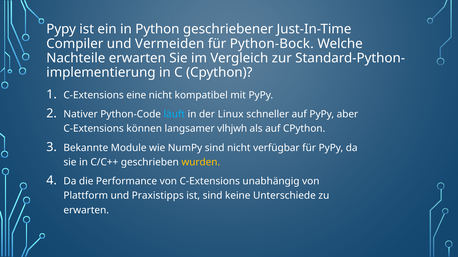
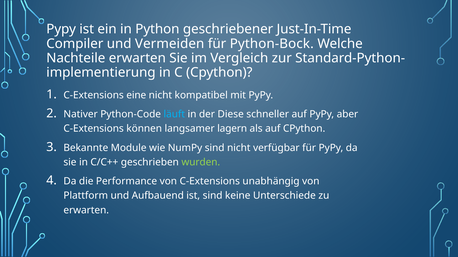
Linux: Linux -> Diese
vlhjwh: vlhjwh -> lagern
wurden colour: yellow -> light green
Praxistipps: Praxistipps -> Aufbauend
